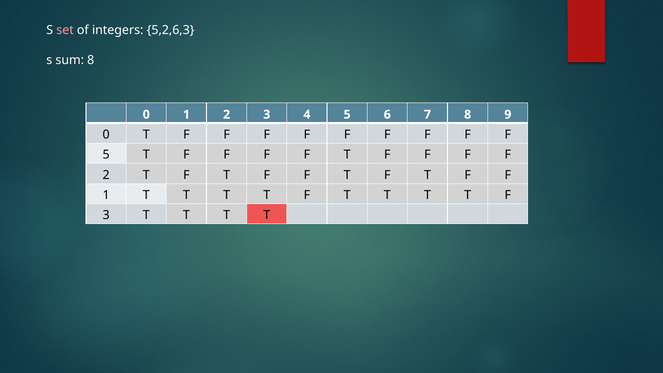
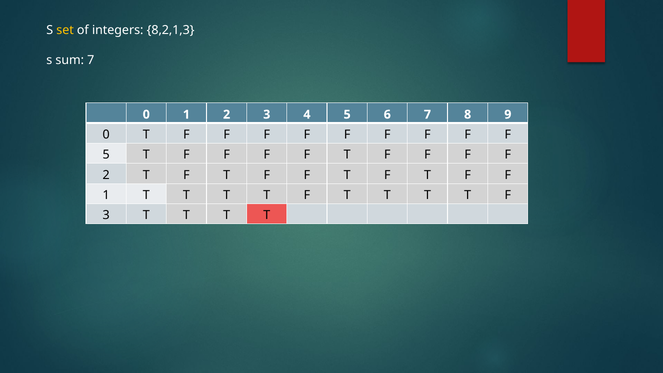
set colour: pink -> yellow
5,2,6,3: 5,2,6,3 -> 8,2,1,3
sum 8: 8 -> 7
